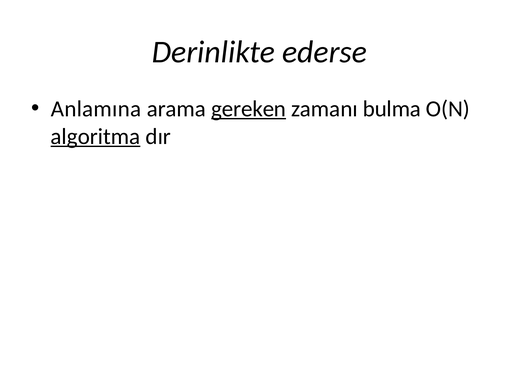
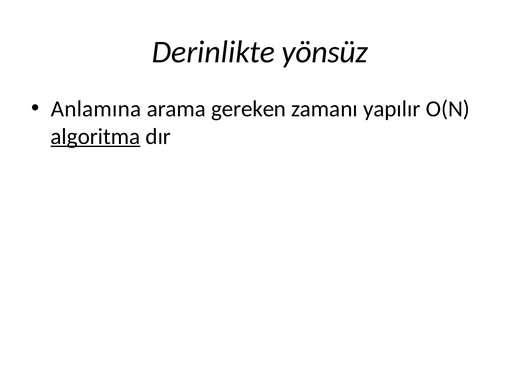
ederse: ederse -> yönsüz
gereken underline: present -> none
bulma: bulma -> yapılır
